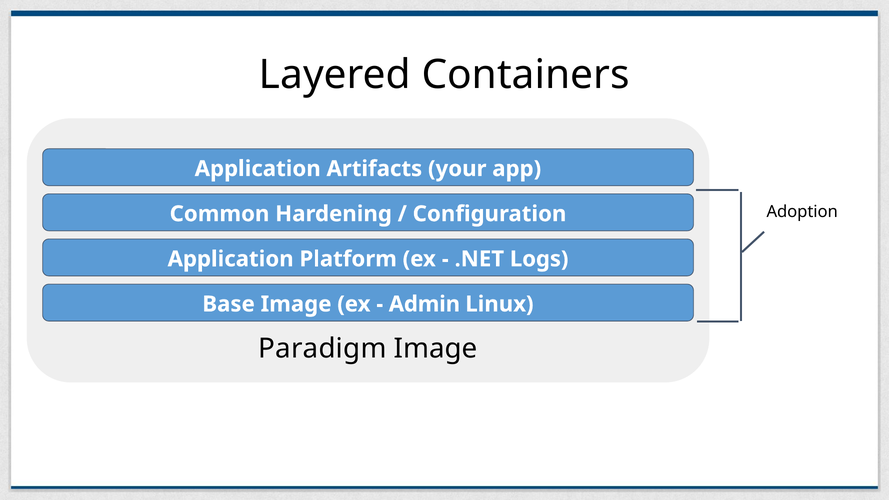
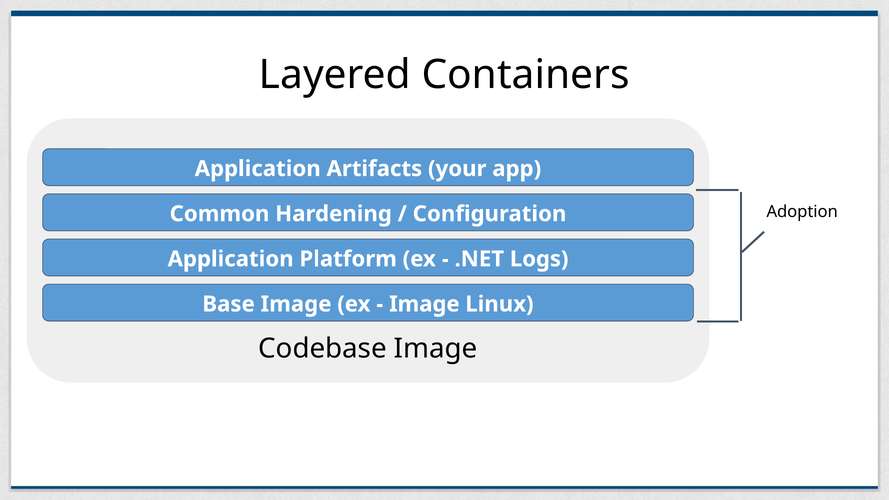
Admin at (424, 304): Admin -> Image
Paradigm: Paradigm -> Codebase
